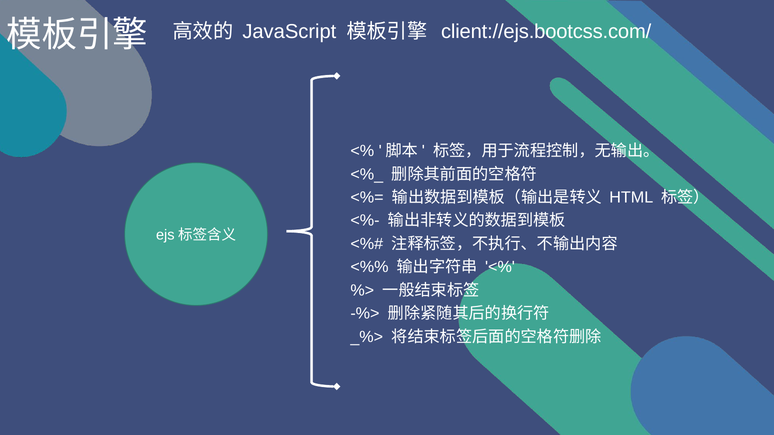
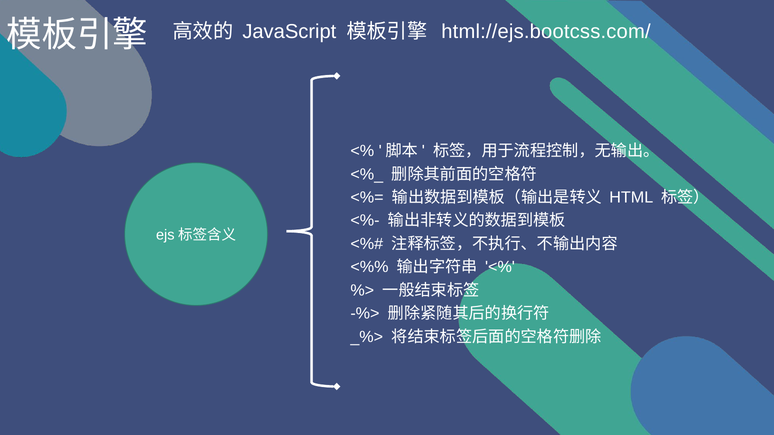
client://ejs.bootcss.com/: client://ejs.bootcss.com/ -> html://ejs.bootcss.com/
